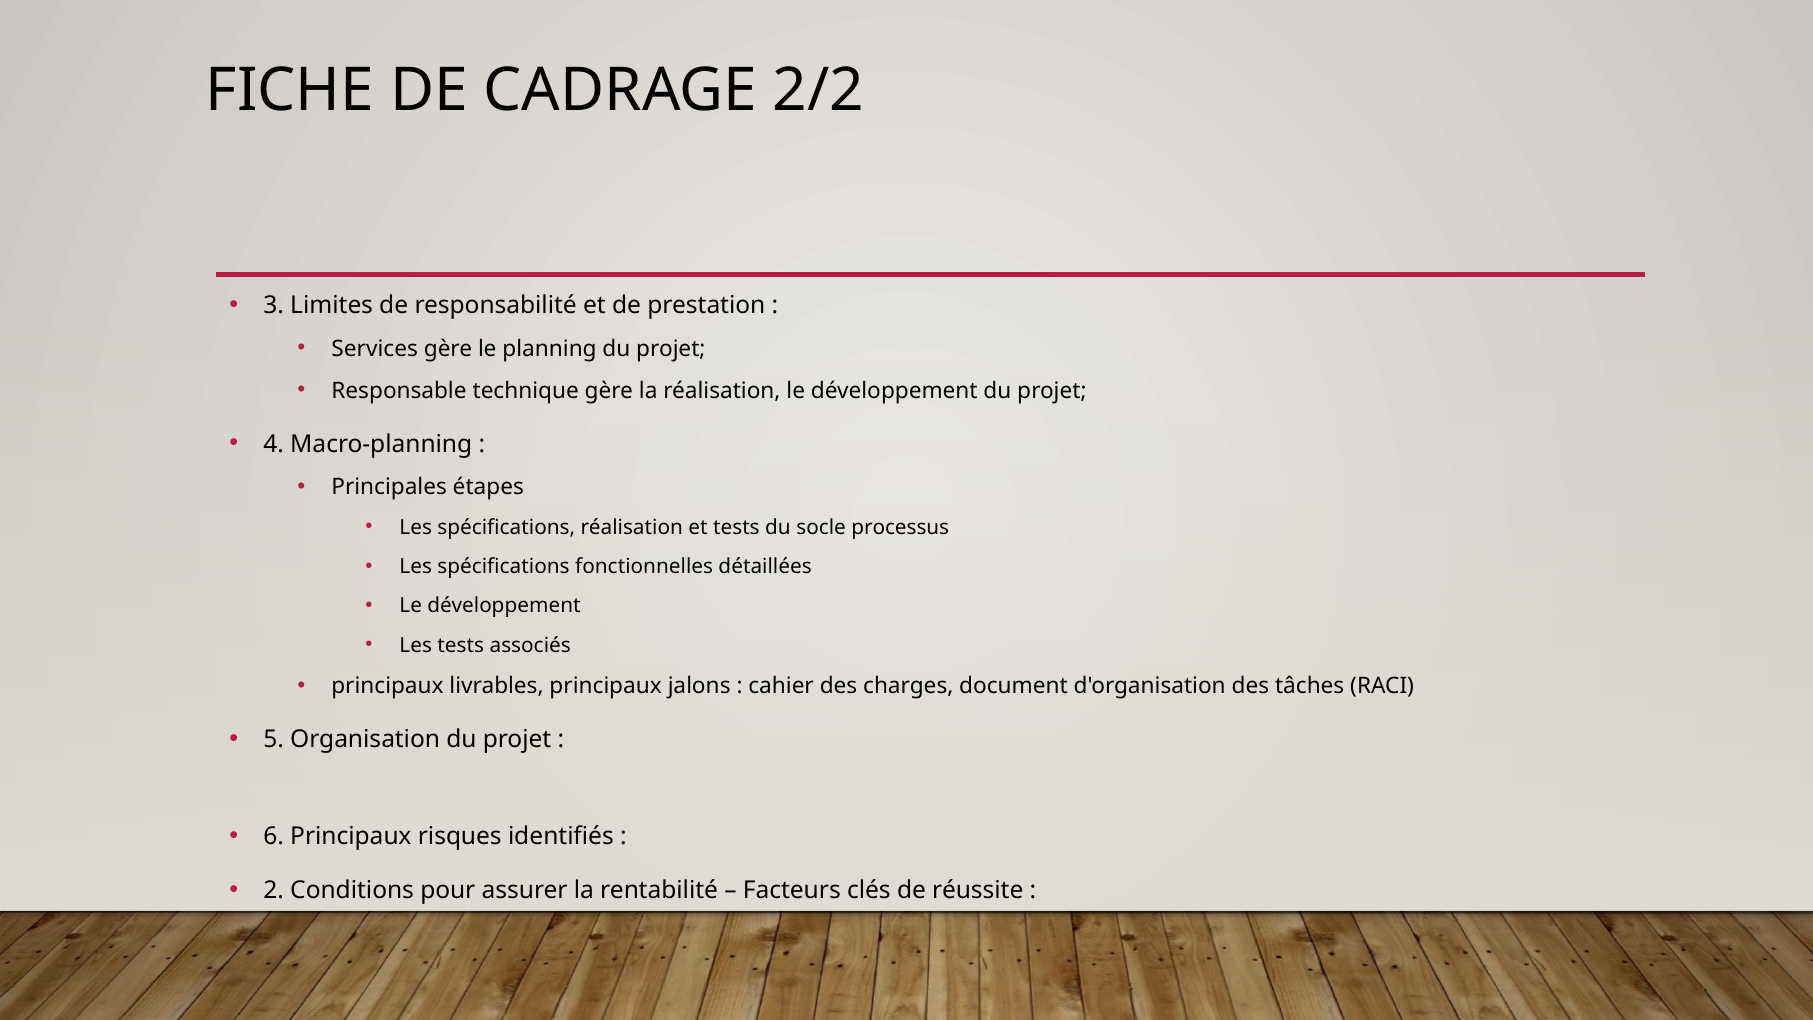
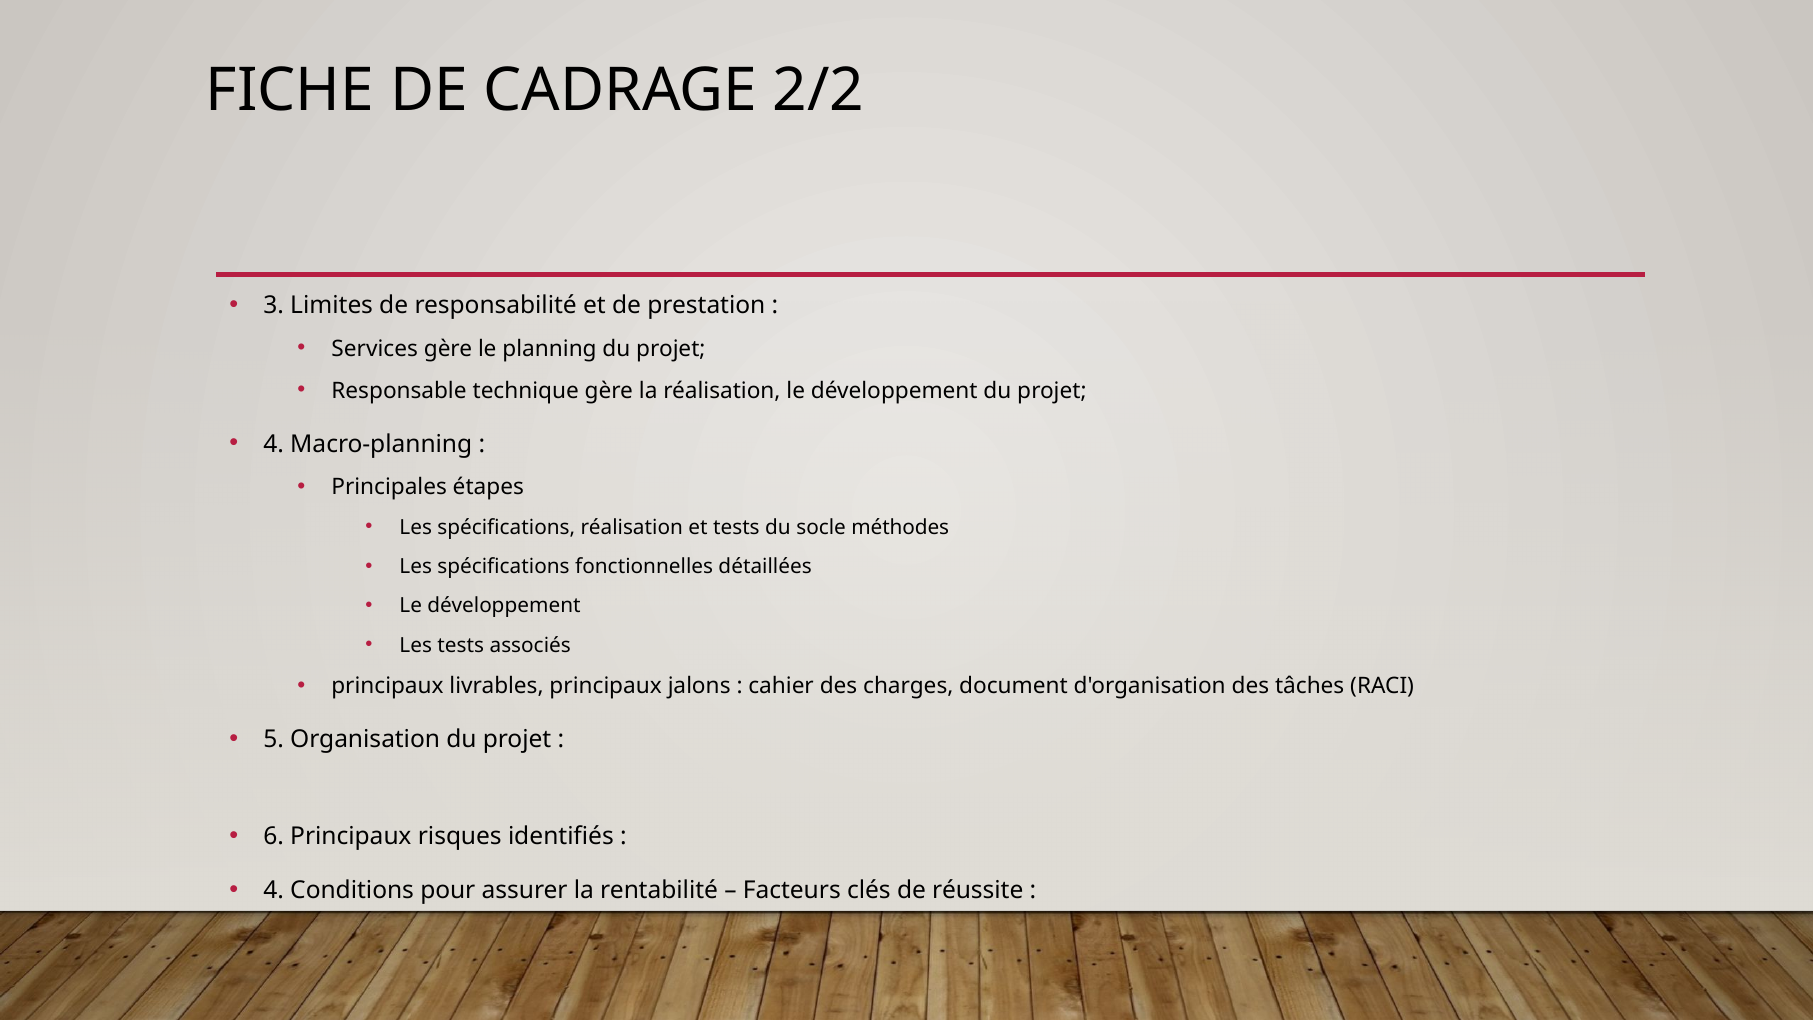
processus: processus -> méthodes
2 at (274, 890): 2 -> 4
